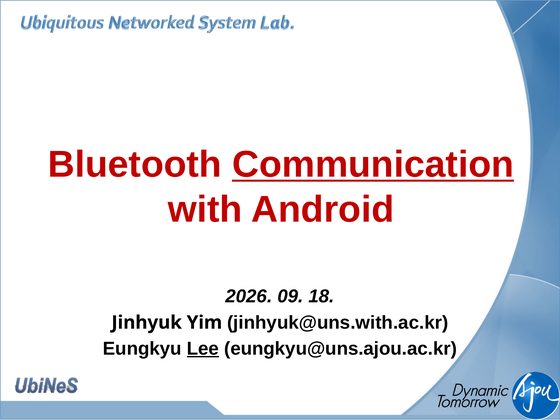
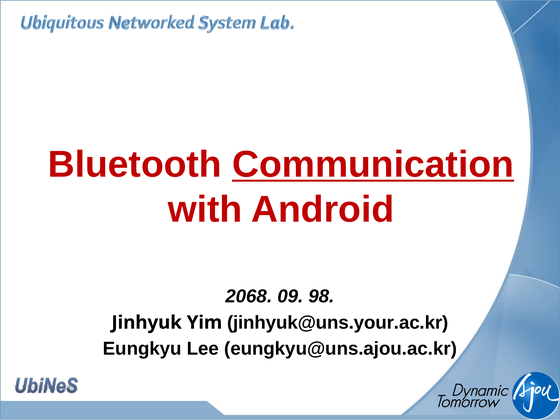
2026: 2026 -> 2068
18: 18 -> 98
jinhyuk@uns.with.ac.kr: jinhyuk@uns.with.ac.kr -> jinhyuk@uns.your.ac.kr
Lee underline: present -> none
